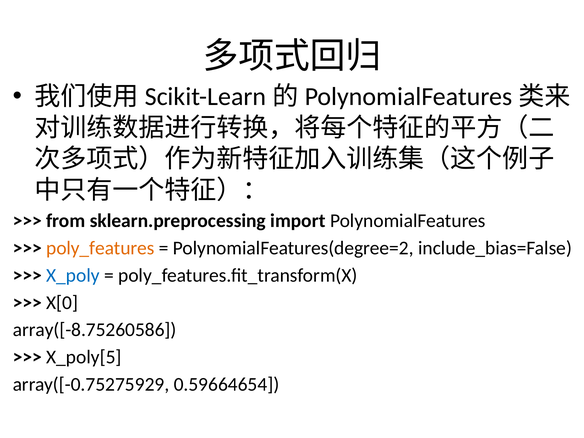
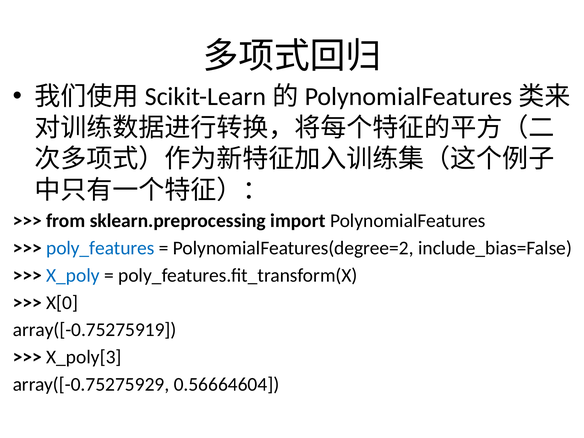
poly_features colour: orange -> blue
array([-8.75260586: array([-8.75260586 -> array([-0.75275919
X_poly[5: X_poly[5 -> X_poly[3
0.59664654: 0.59664654 -> 0.56664604
